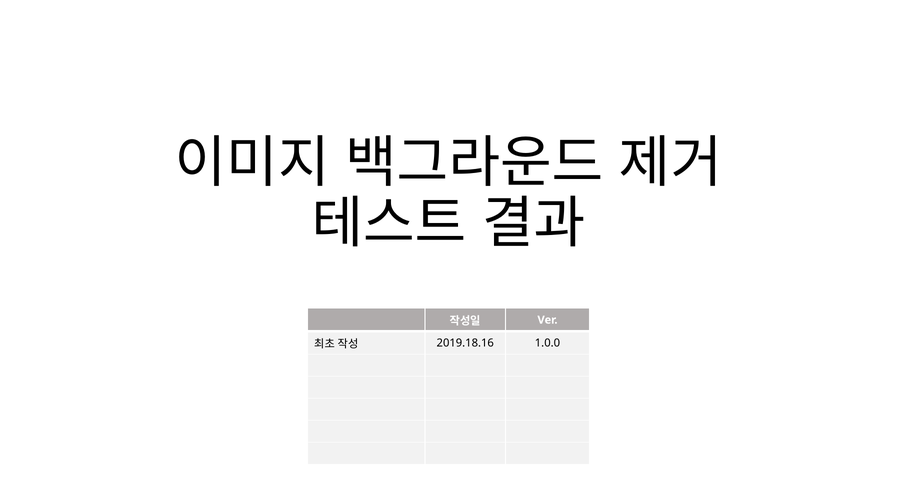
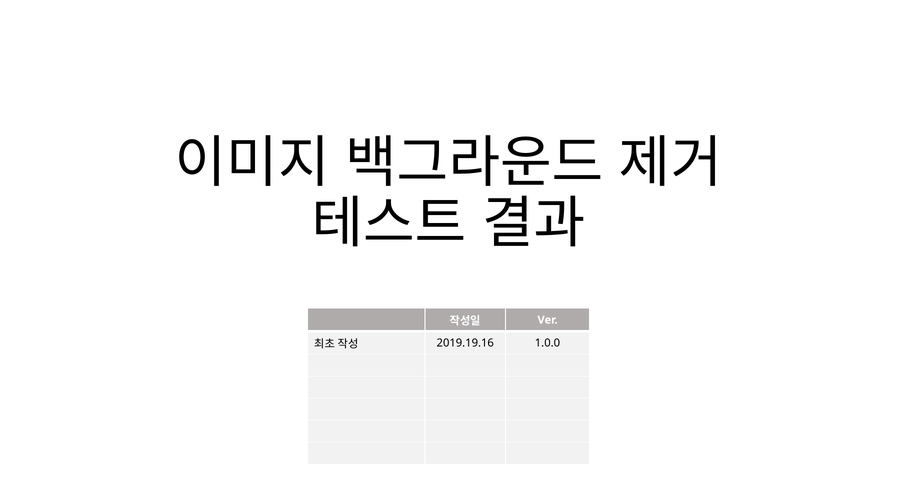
2019.18.16: 2019.18.16 -> 2019.19.16
